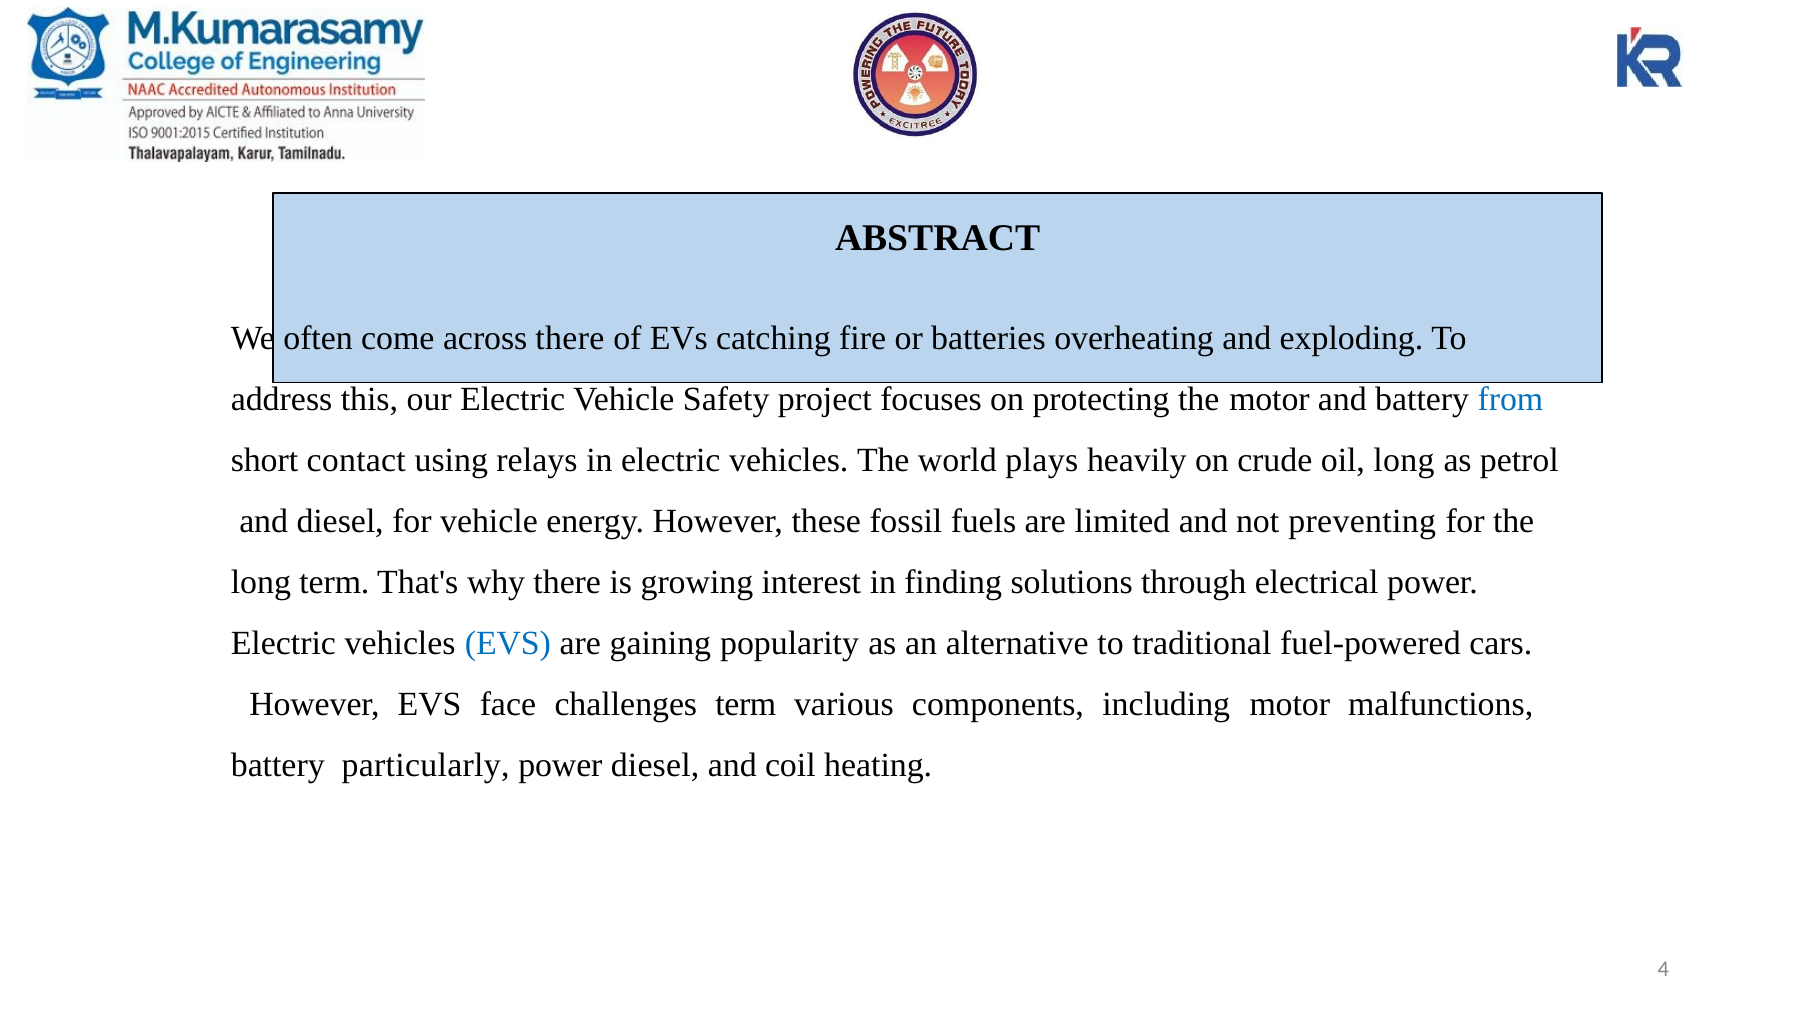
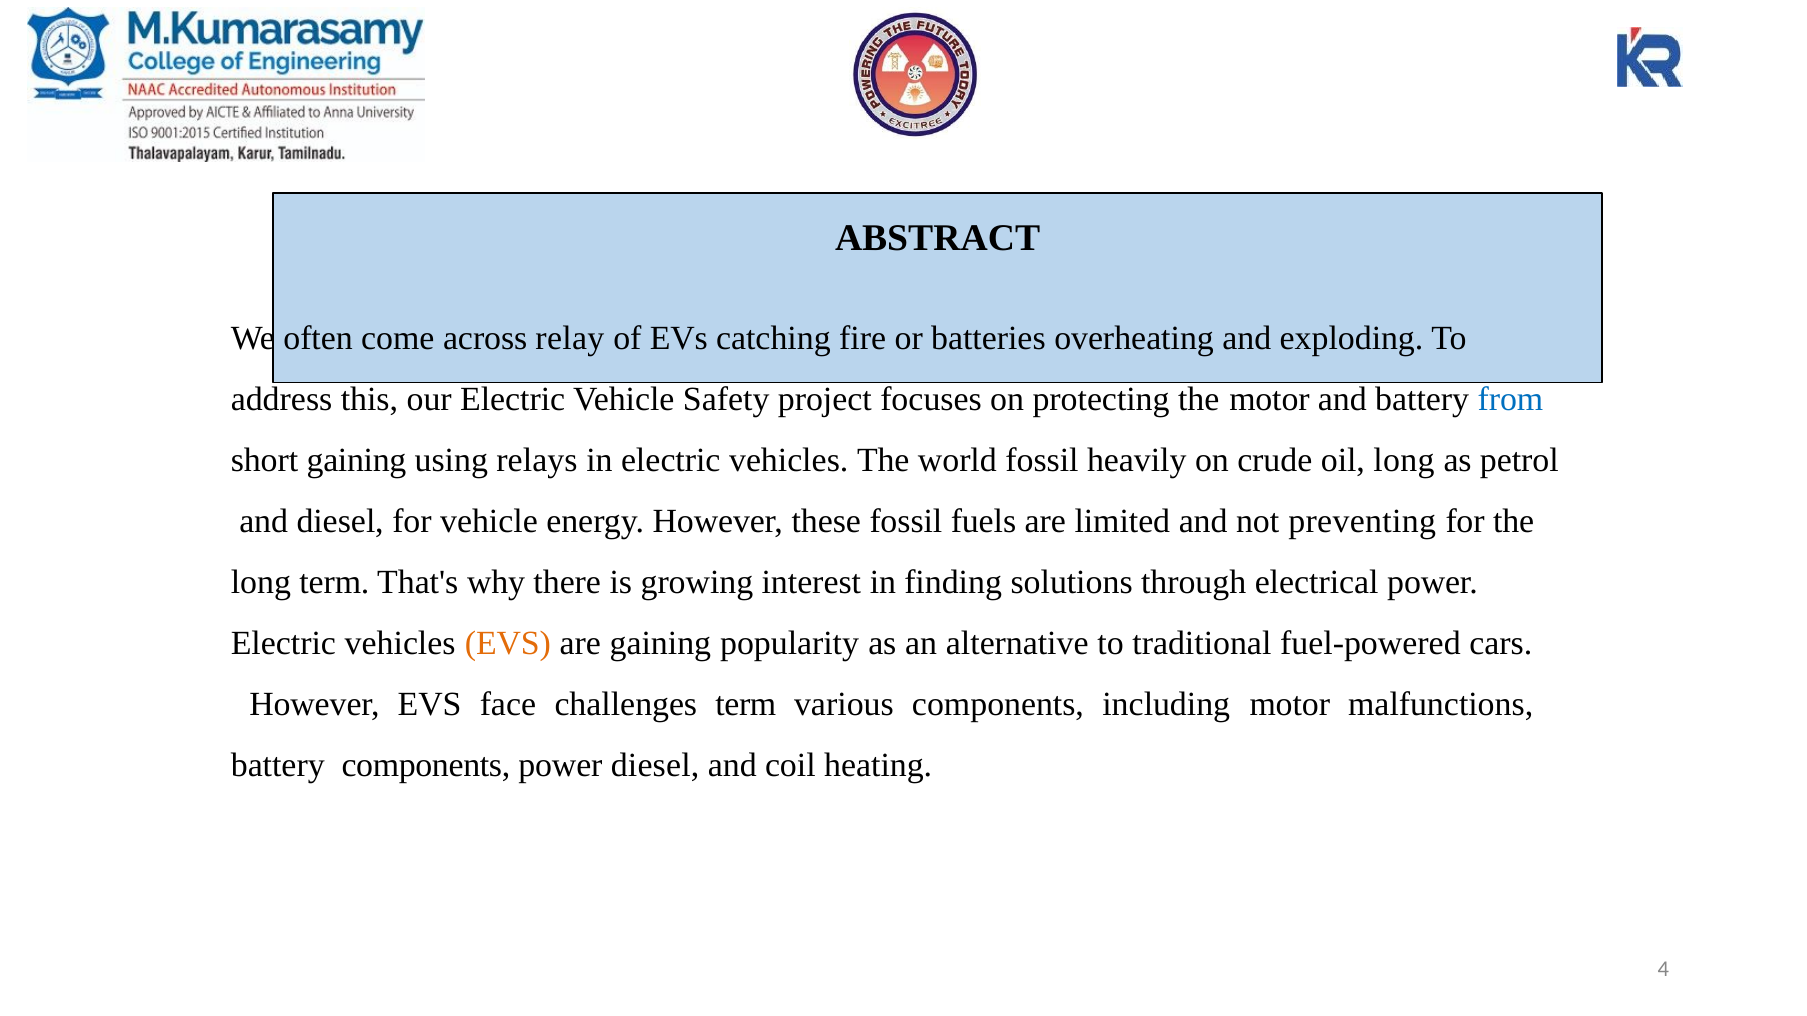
across there: there -> relay
short contact: contact -> gaining
world plays: plays -> fossil
EVS at (508, 644) colour: blue -> orange
battery particularly: particularly -> components
